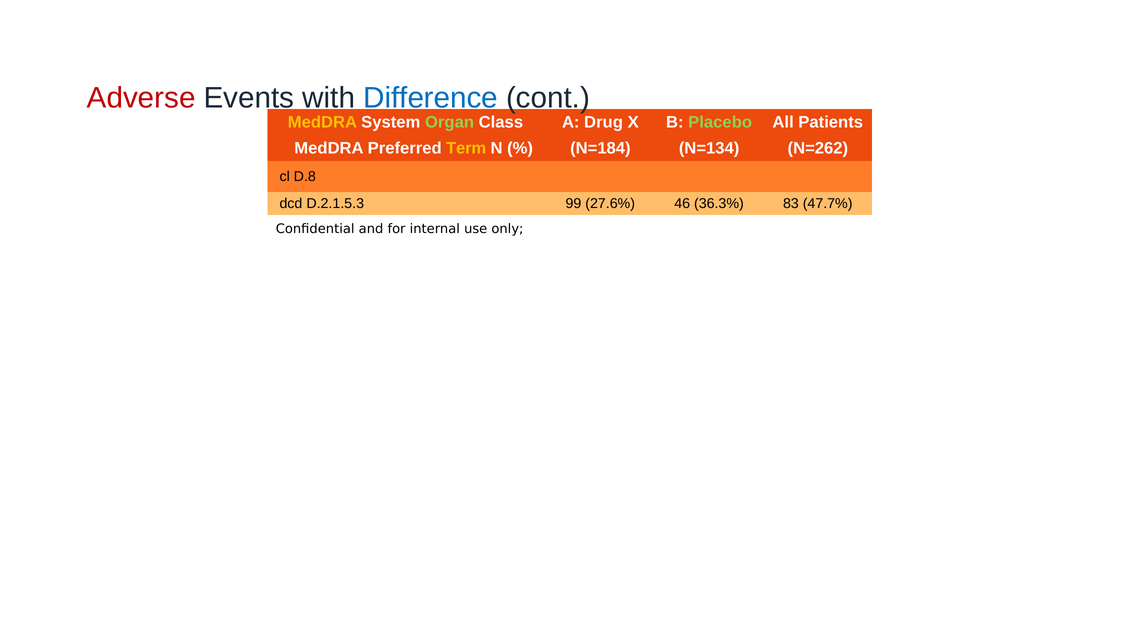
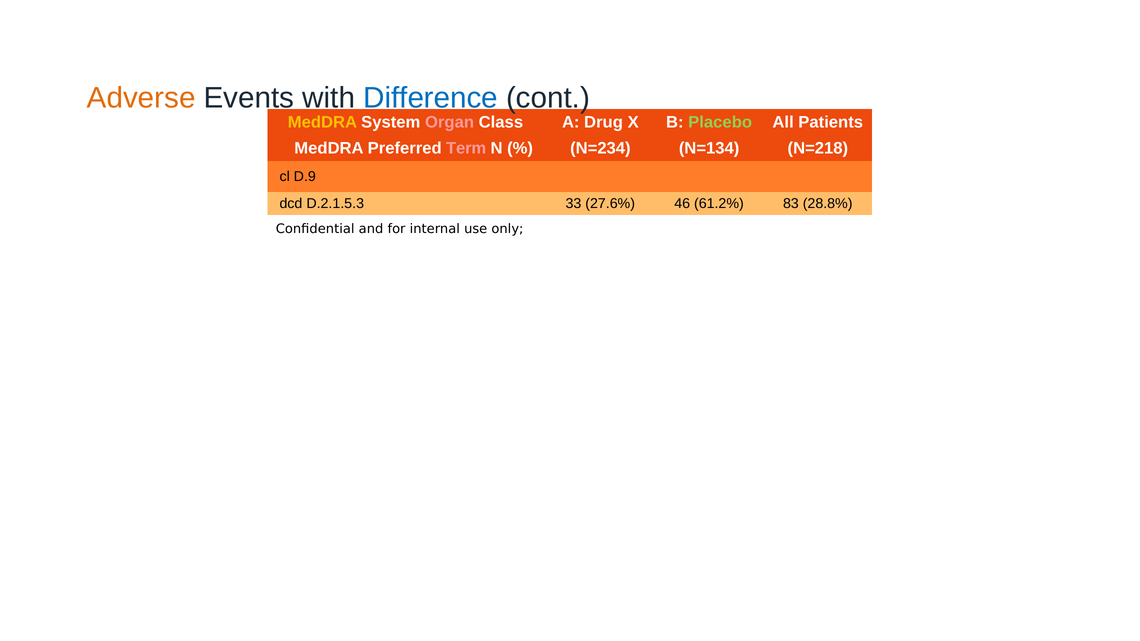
Adverse colour: red -> orange
Organ colour: light green -> pink
Term colour: yellow -> pink
N=184: N=184 -> N=234
N=262: N=262 -> N=218
D.8: D.8 -> D.9
99: 99 -> 33
36.3%: 36.3% -> 61.2%
47.7%: 47.7% -> 28.8%
